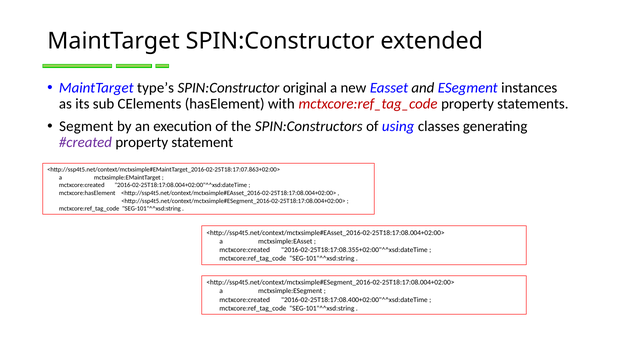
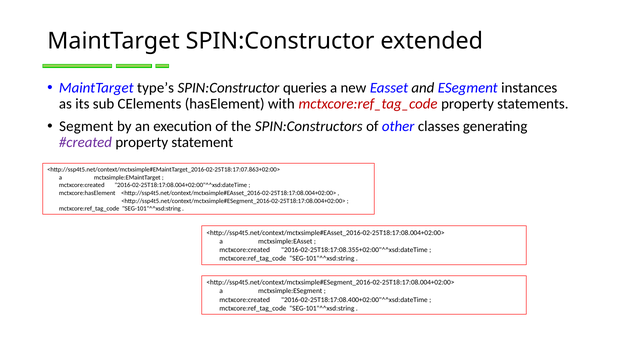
original: original -> queries
using: using -> other
